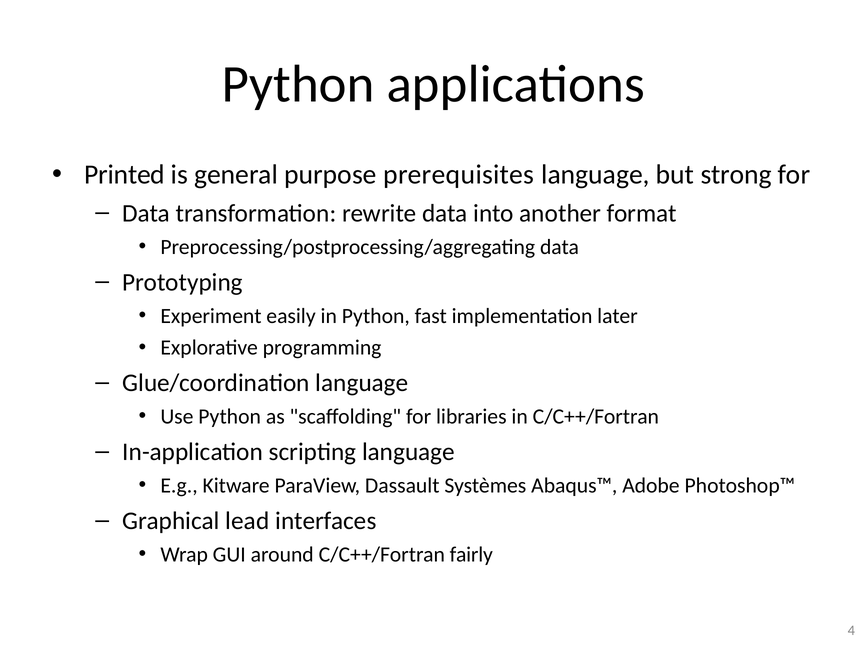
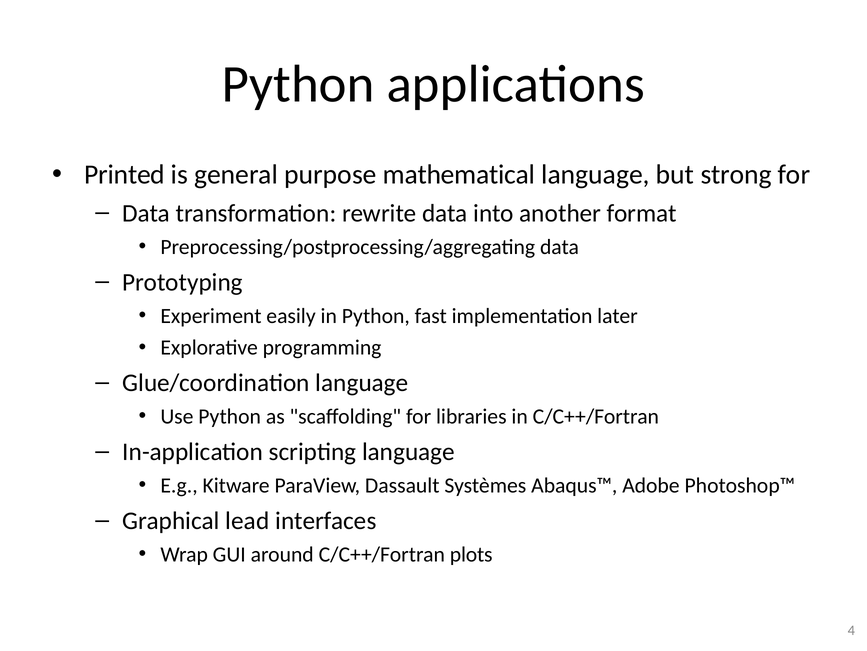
prerequisites: prerequisites -> mathematical
fairly: fairly -> plots
